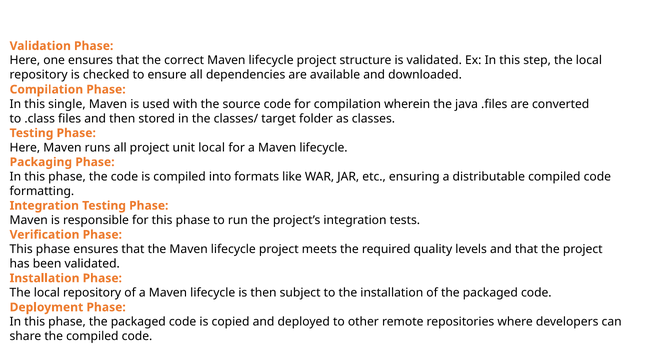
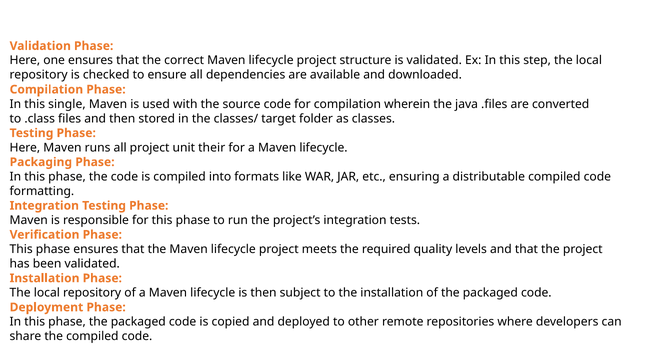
unit local: local -> their
